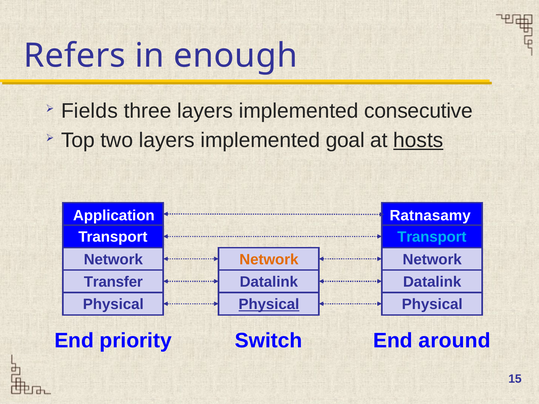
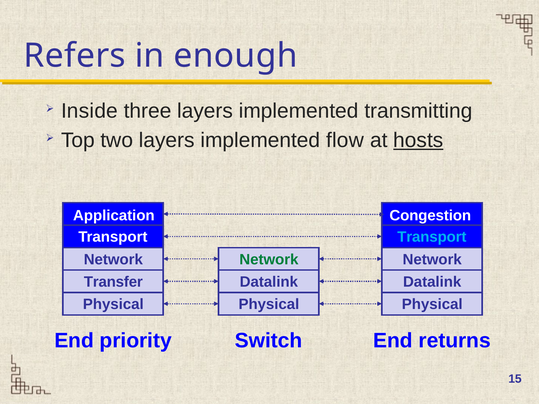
Fields: Fields -> Inside
consecutive: consecutive -> transmitting
goal: goal -> flow
Ratnasamy: Ratnasamy -> Congestion
Network at (269, 260) colour: orange -> green
Physical at (269, 305) underline: present -> none
around: around -> returns
